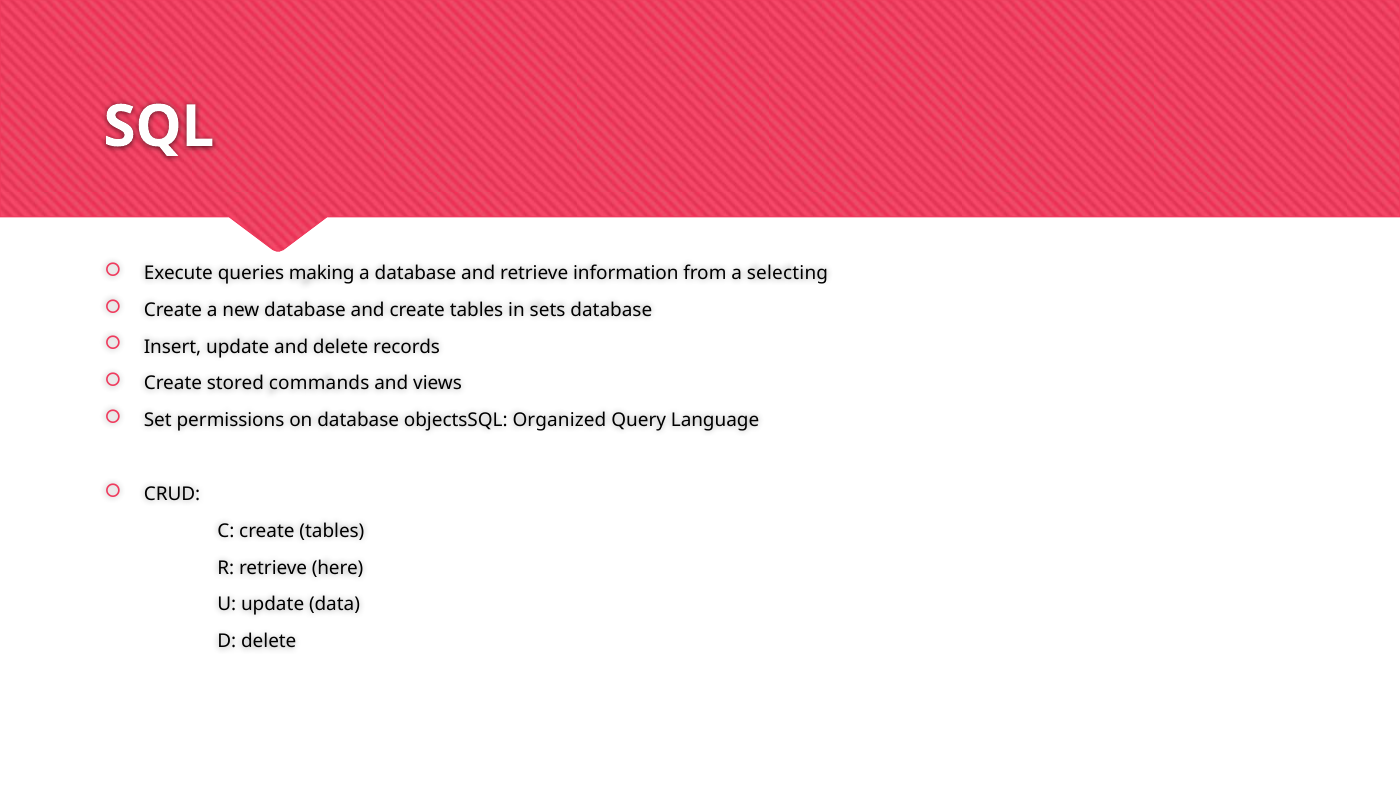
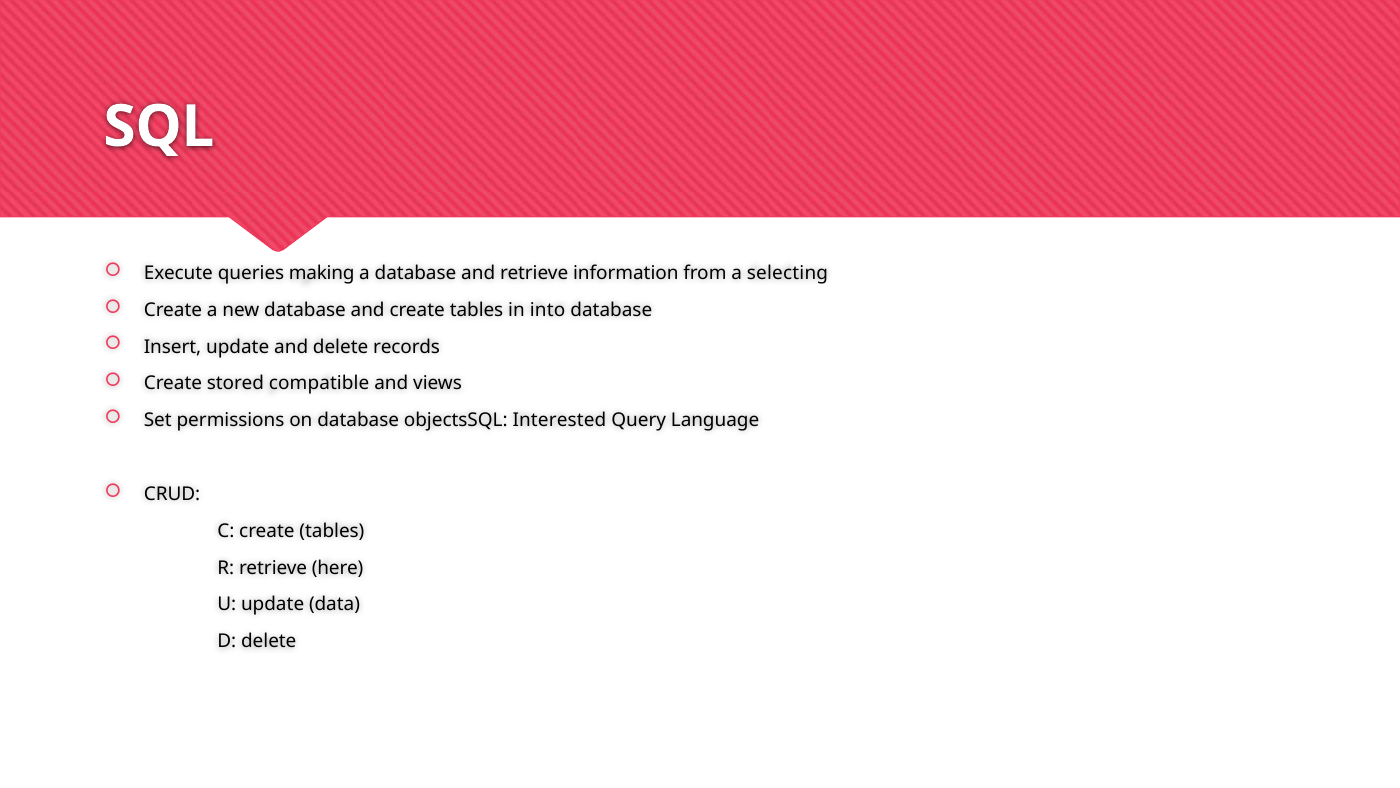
sets: sets -> into
commands: commands -> compatible
Organized: Organized -> Interested
